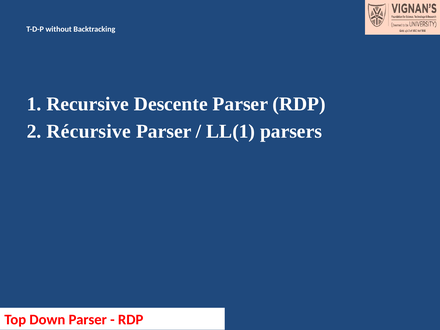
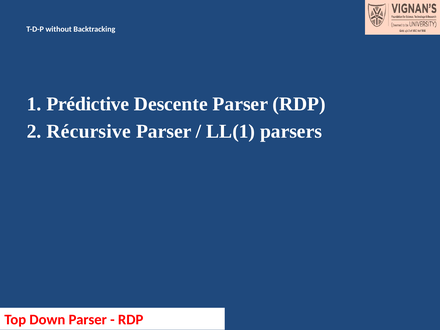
Recursive: Recursive -> Prédictive
